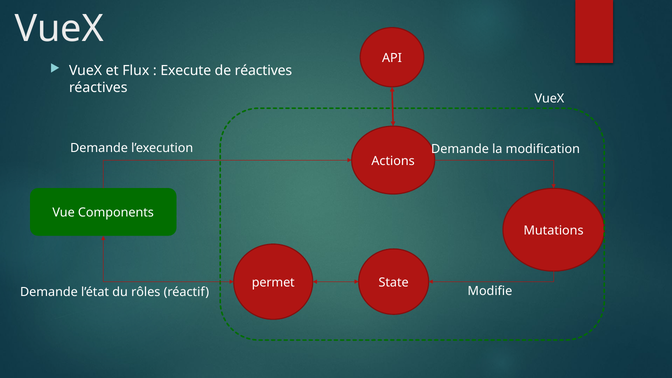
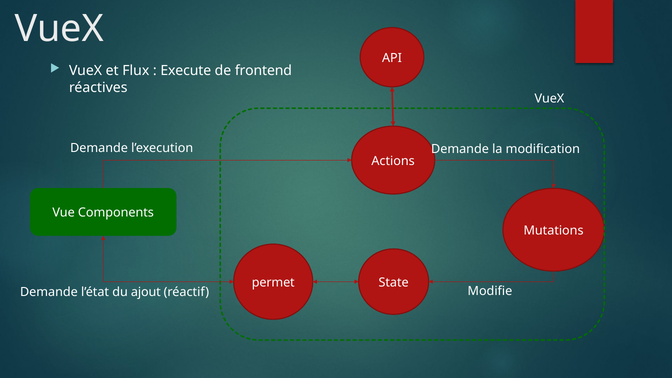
de réactives: réactives -> frontend
rôles: rôles -> ajout
